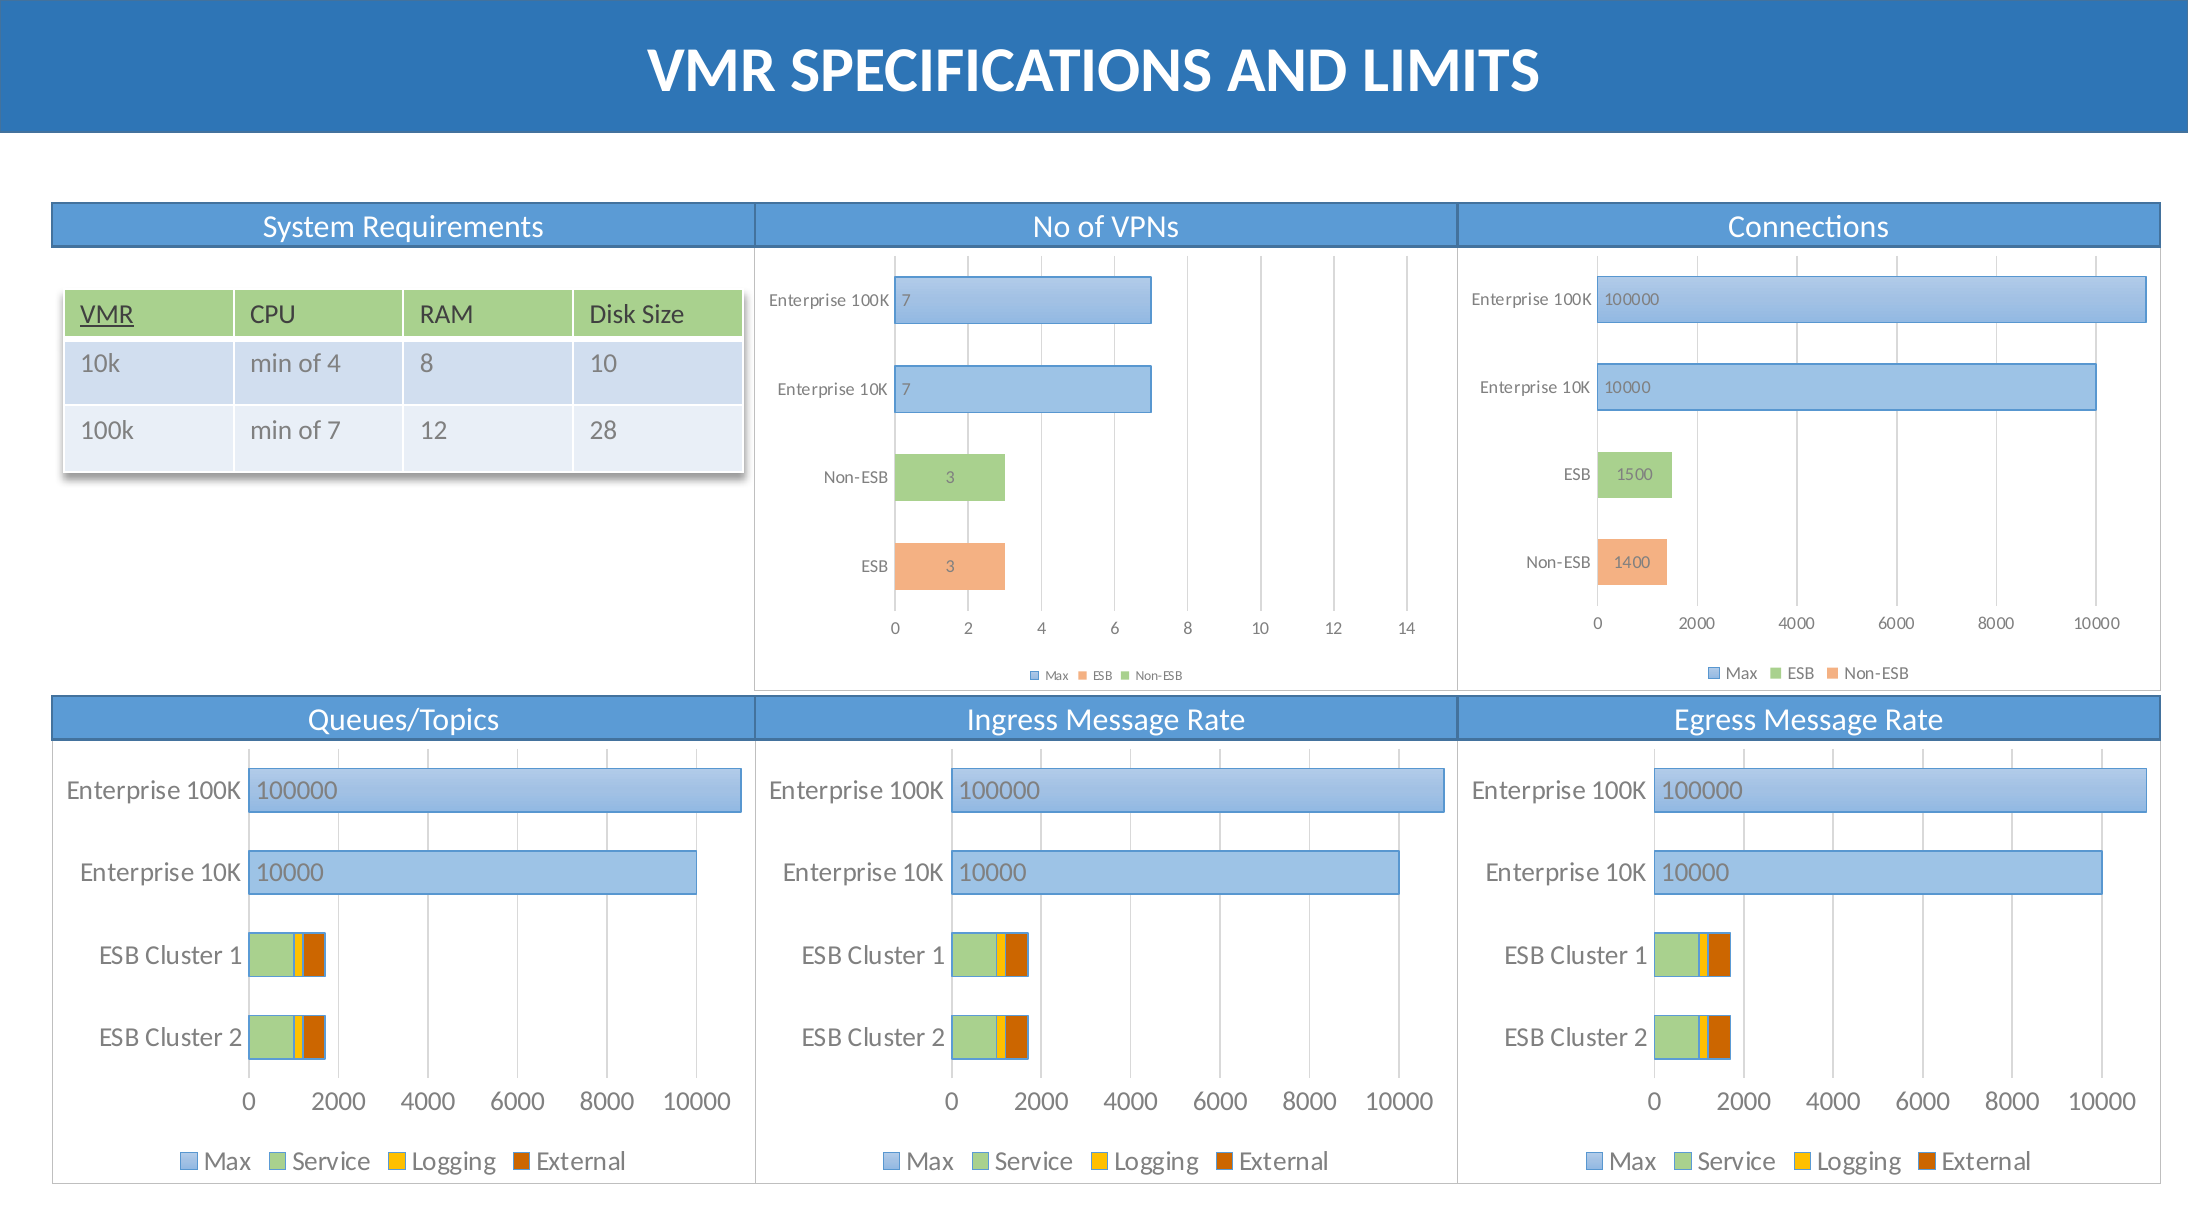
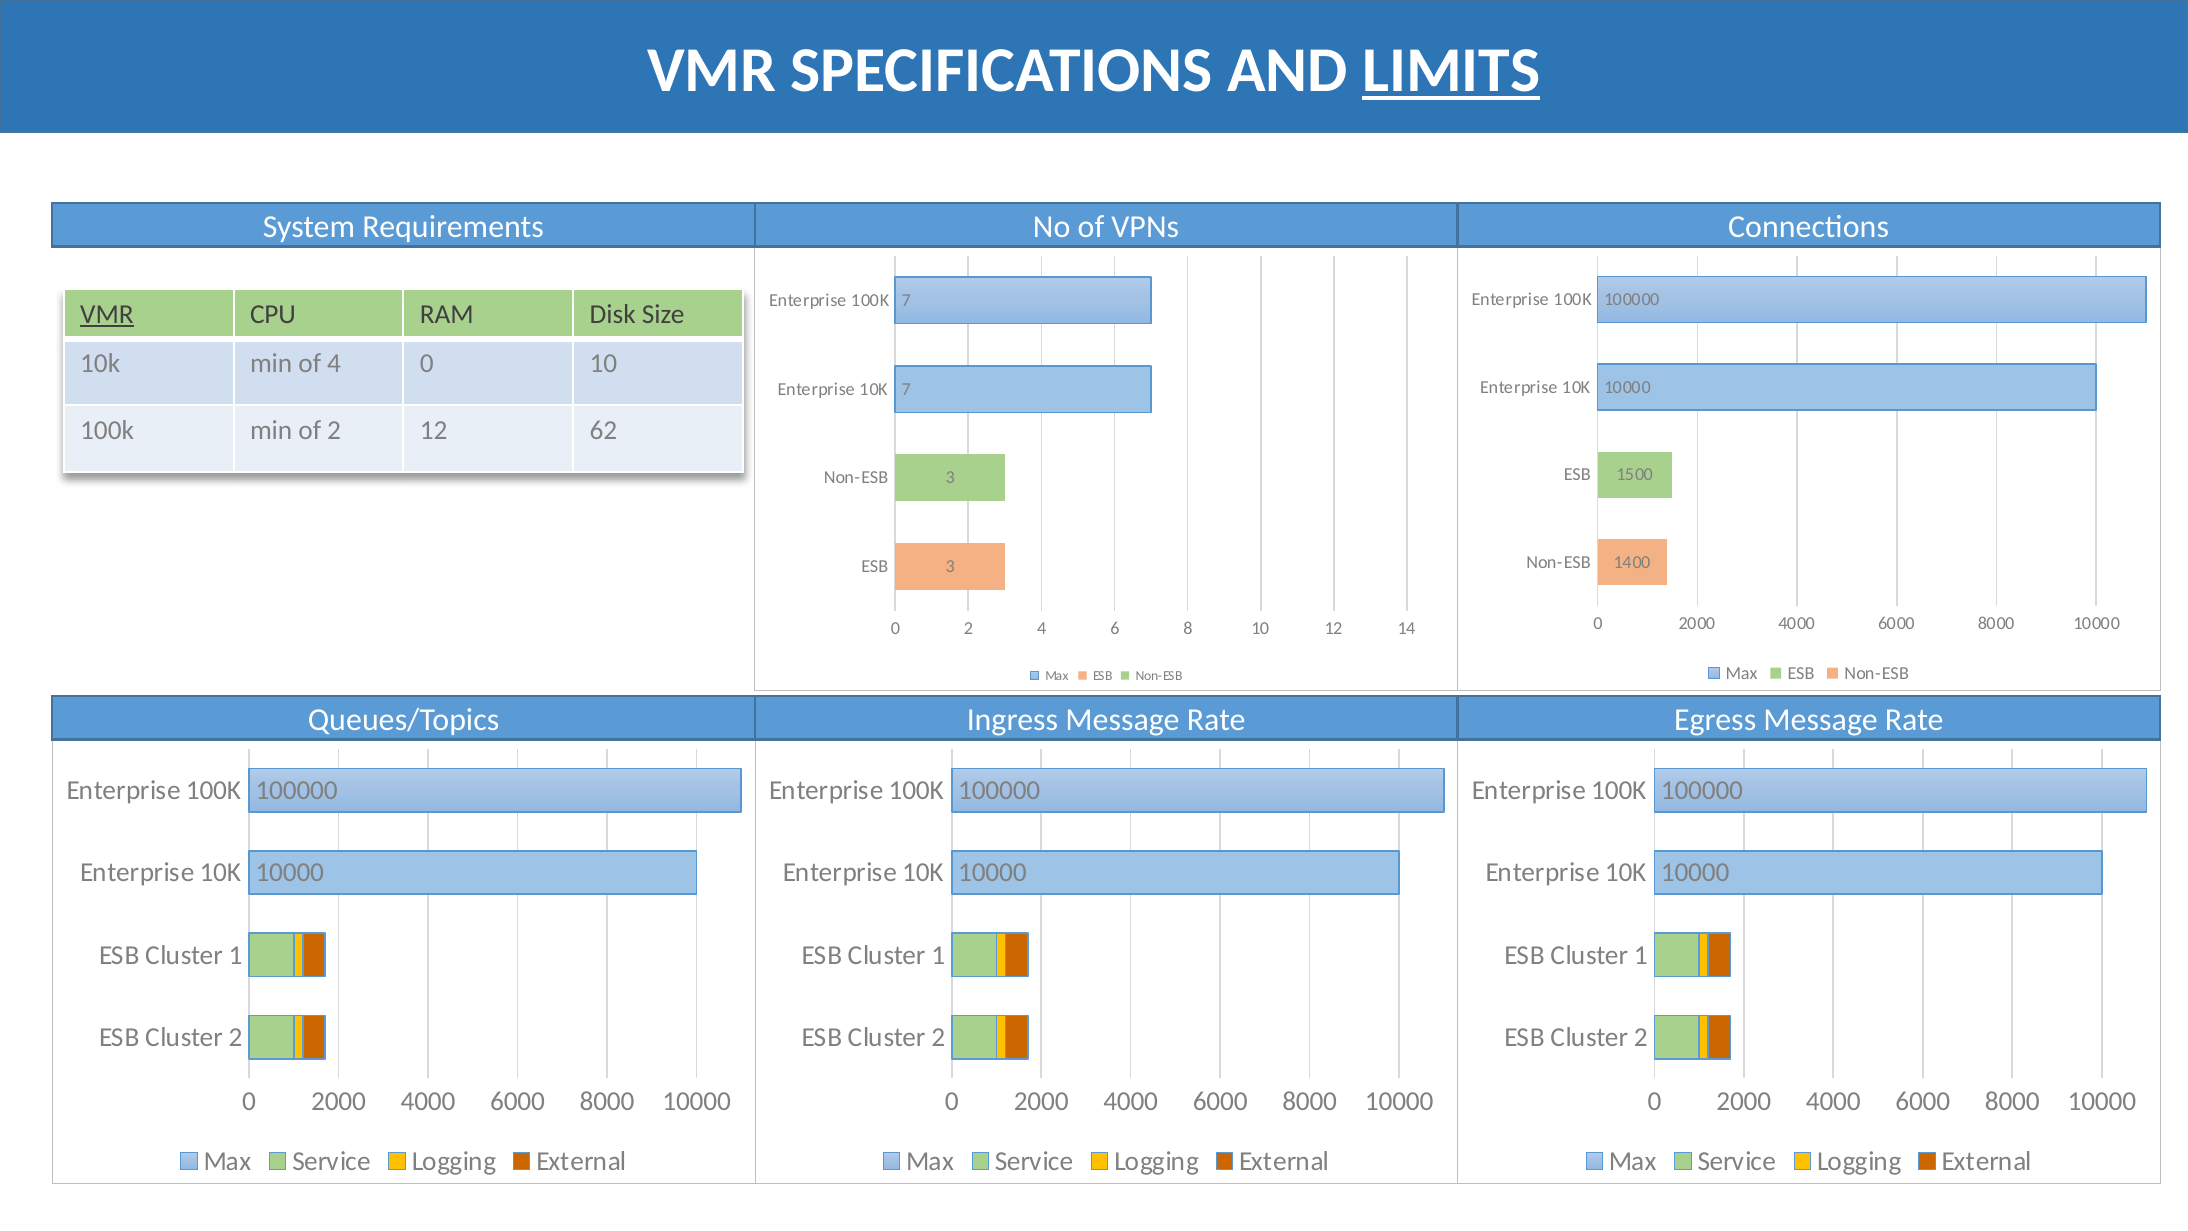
LIMITS underline: none -> present
4 8: 8 -> 0
of 7: 7 -> 2
28: 28 -> 62
